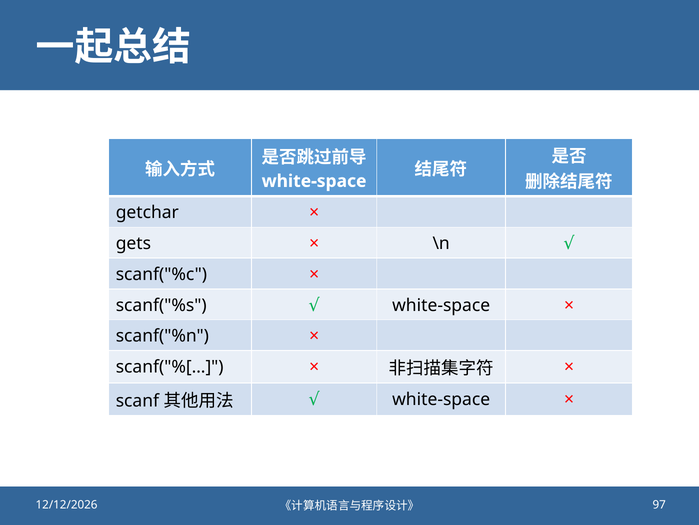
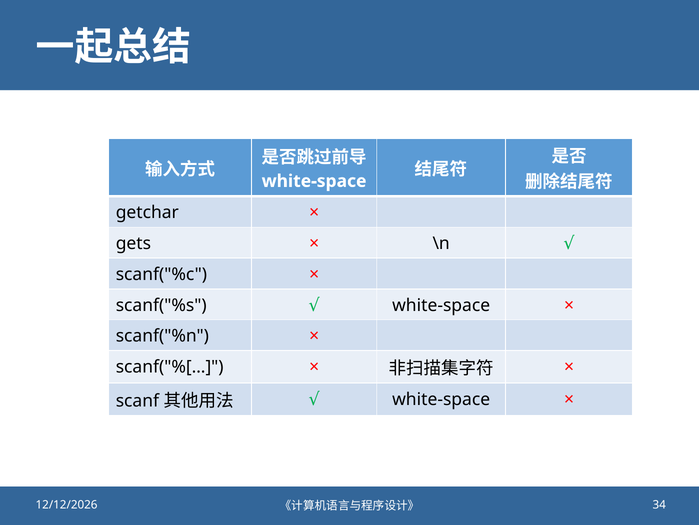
97: 97 -> 34
